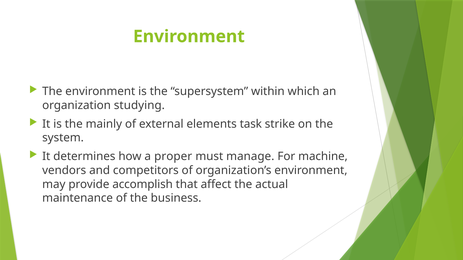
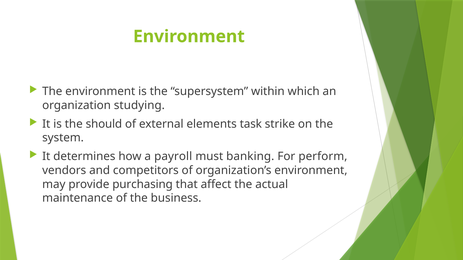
mainly: mainly -> should
proper: proper -> payroll
manage: manage -> banking
machine: machine -> perform
accomplish: accomplish -> purchasing
